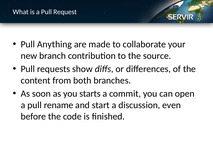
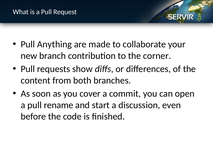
source: source -> corner
starts: starts -> cover
